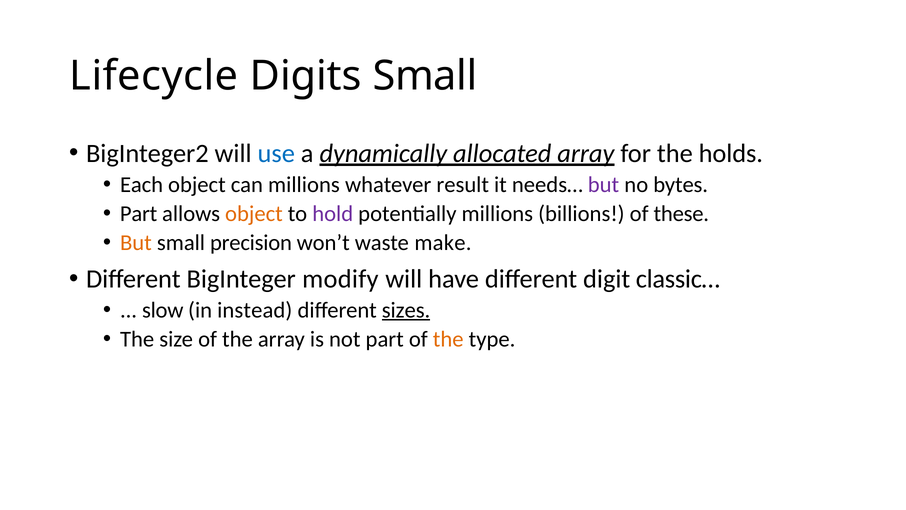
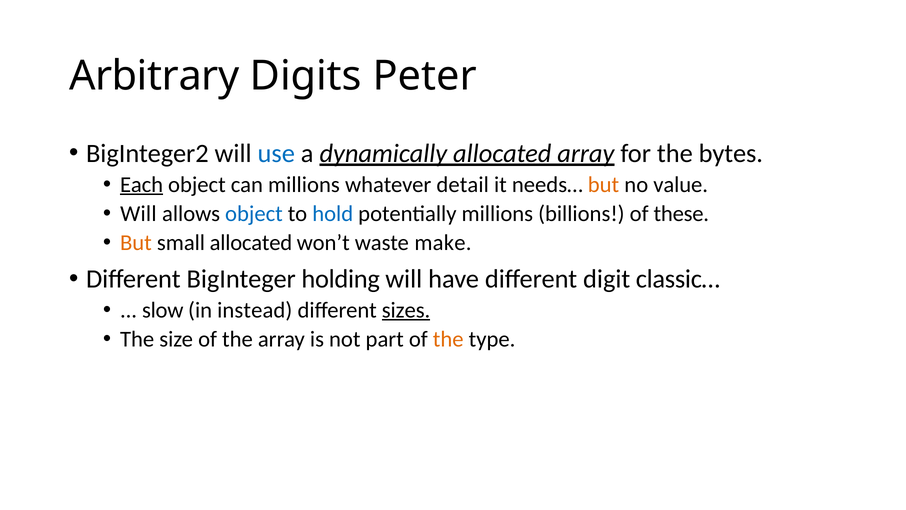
Lifecycle: Lifecycle -> Arbitrary
Digits Small: Small -> Peter
holds: holds -> bytes
Each underline: none -> present
result: result -> detail
but at (604, 184) colour: purple -> orange
bytes: bytes -> value
Part at (139, 214): Part -> Will
object at (254, 214) colour: orange -> blue
hold colour: purple -> blue
small precision: precision -> allocated
modify: modify -> holding
